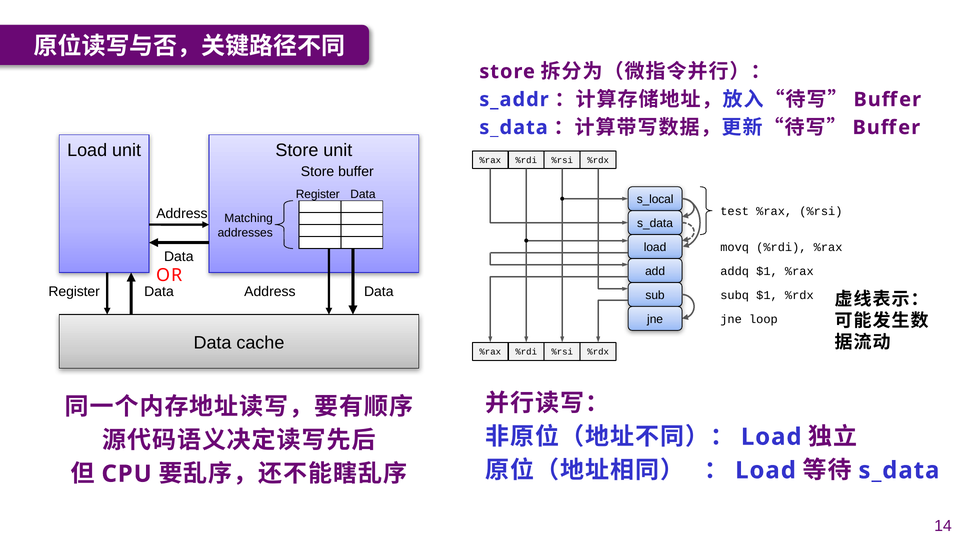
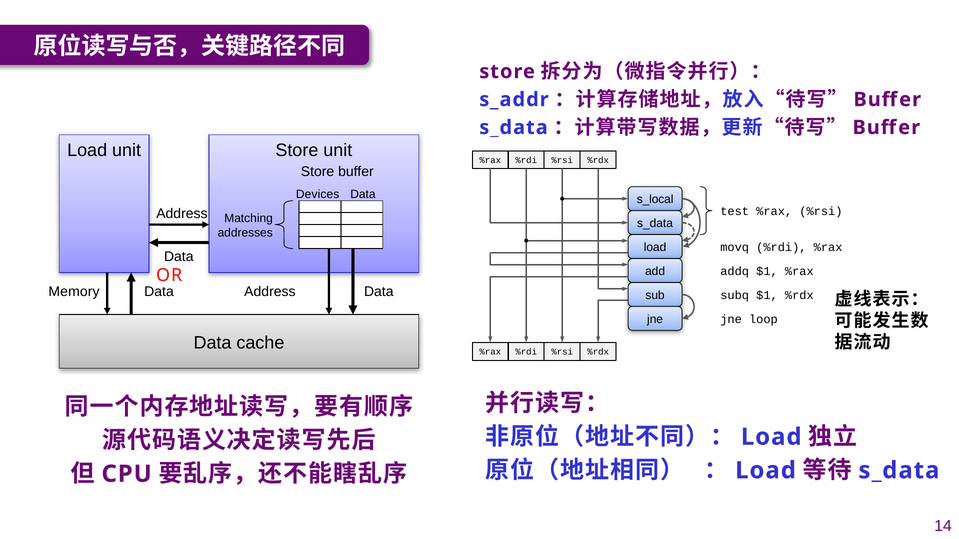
Register at (318, 194): Register -> Devices
Register at (74, 292): Register -> Memory
